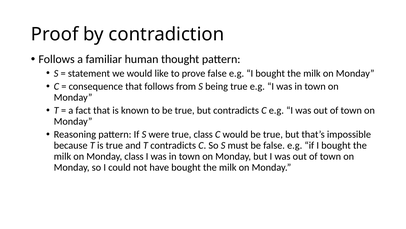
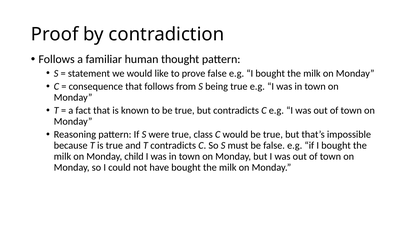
Monday class: class -> child
